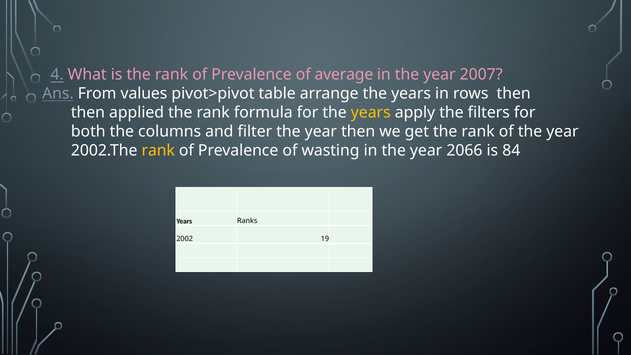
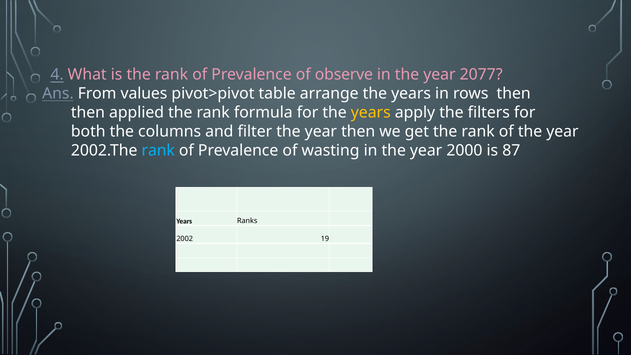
average: average -> observe
2007: 2007 -> 2077
rank at (158, 150) colour: yellow -> light blue
2066: 2066 -> 2000
84: 84 -> 87
